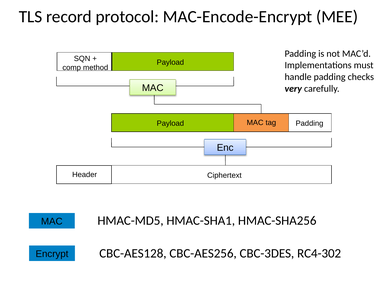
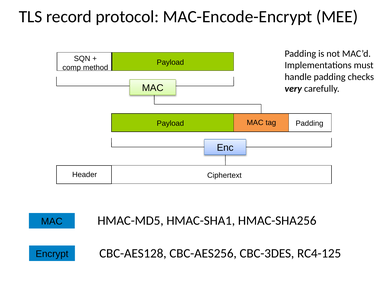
RC4-302: RC4-302 -> RC4-125
